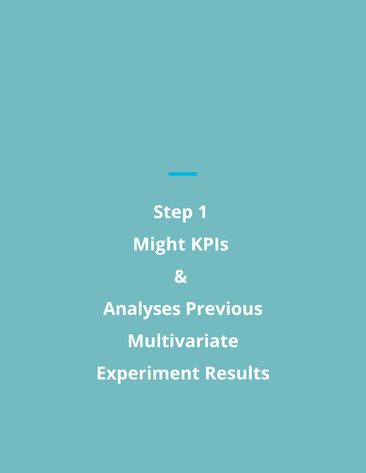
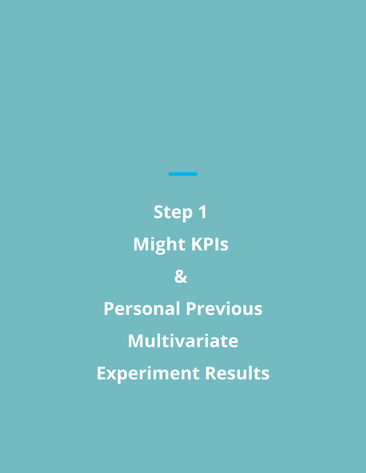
Analyses: Analyses -> Personal
